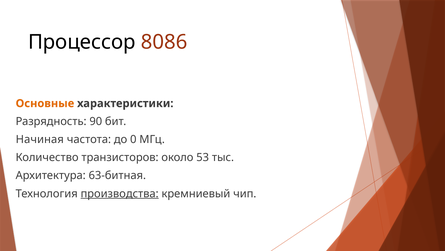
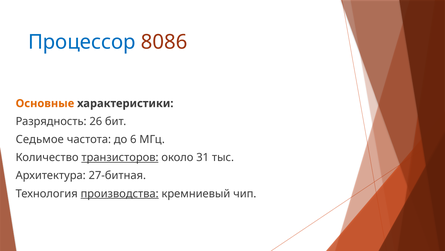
Процессор colour: black -> blue
90: 90 -> 26
Начиная: Начиная -> Седьмое
0: 0 -> 6
транзисторов underline: none -> present
53: 53 -> 31
63-битная: 63-битная -> 27-битная
